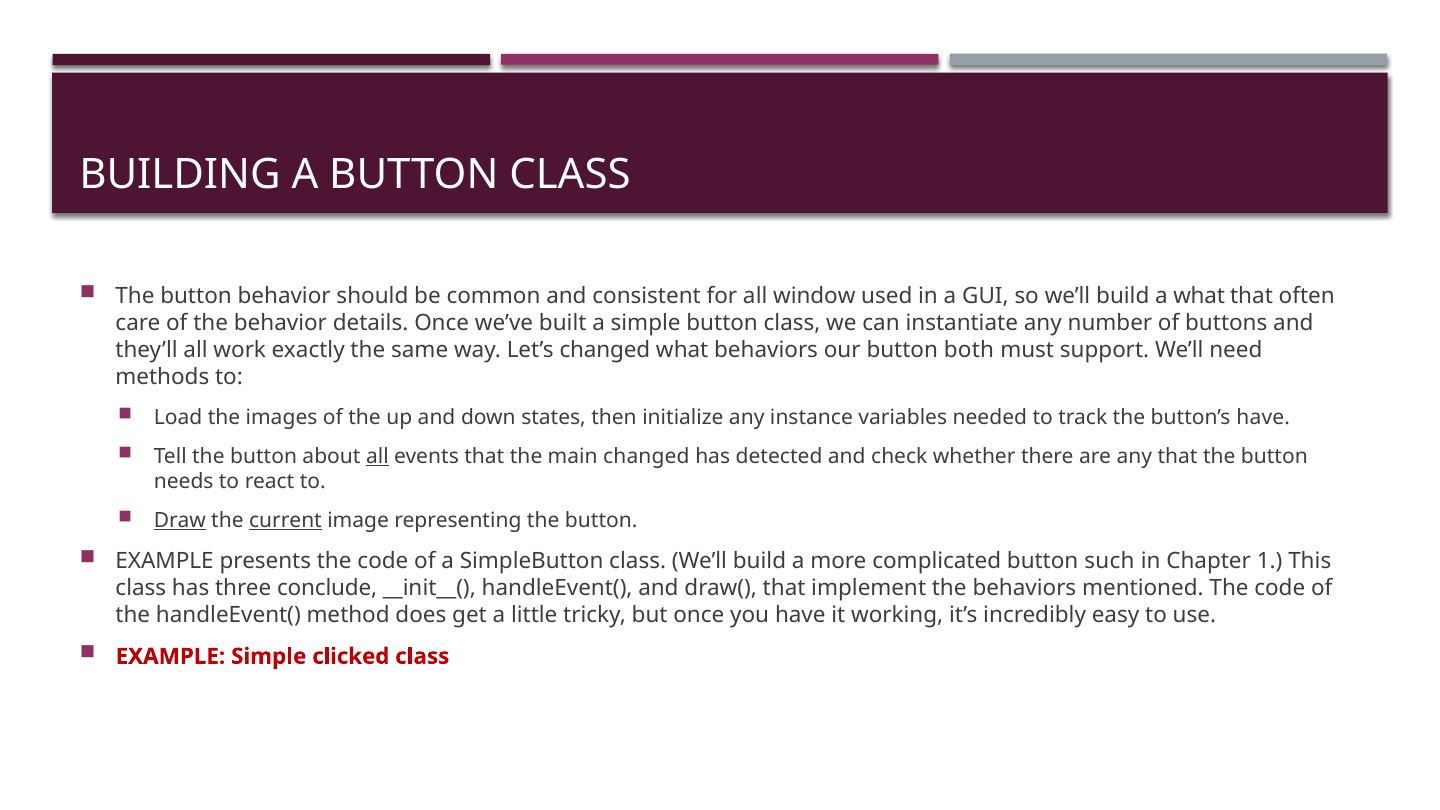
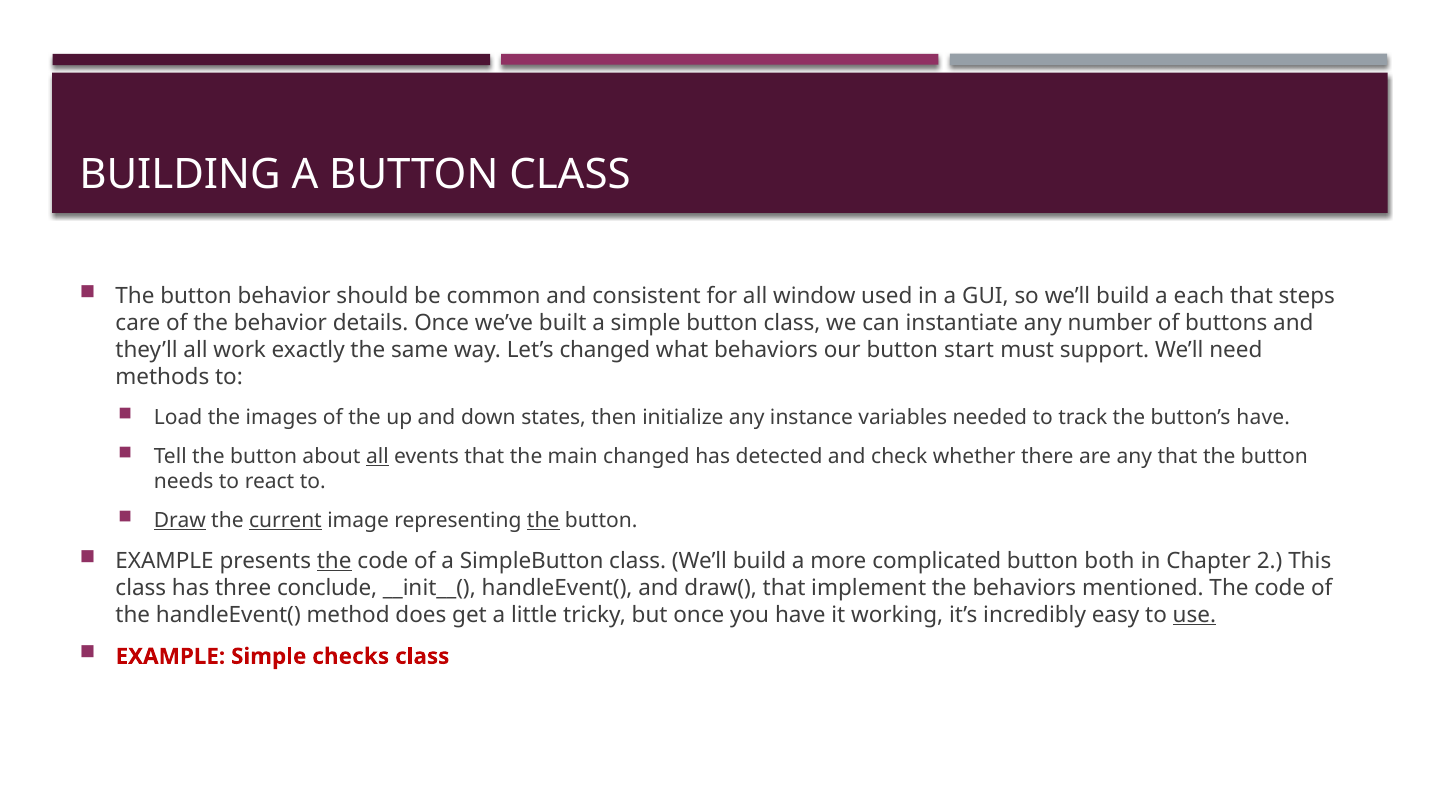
a what: what -> each
often: often -> steps
both: both -> start
the at (543, 520) underline: none -> present
the at (334, 561) underline: none -> present
such: such -> both
1: 1 -> 2
use underline: none -> present
clicked: clicked -> checks
